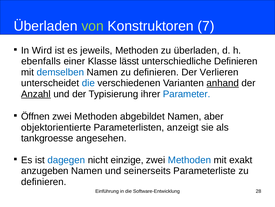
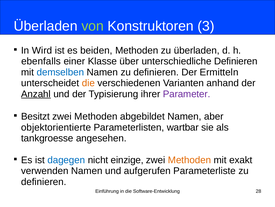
7: 7 -> 3
jeweils: jeweils -> beiden
lässt: lässt -> über
Verlieren: Verlieren -> Ermitteln
die at (88, 83) colour: blue -> orange
anhand underline: present -> none
Parameter colour: blue -> purple
Öffnen: Öffnen -> Besitzt
anzeigt: anzeigt -> wartbar
Methoden at (189, 159) colour: blue -> orange
anzugeben: anzugeben -> verwenden
seinerseits: seinerseits -> aufgerufen
